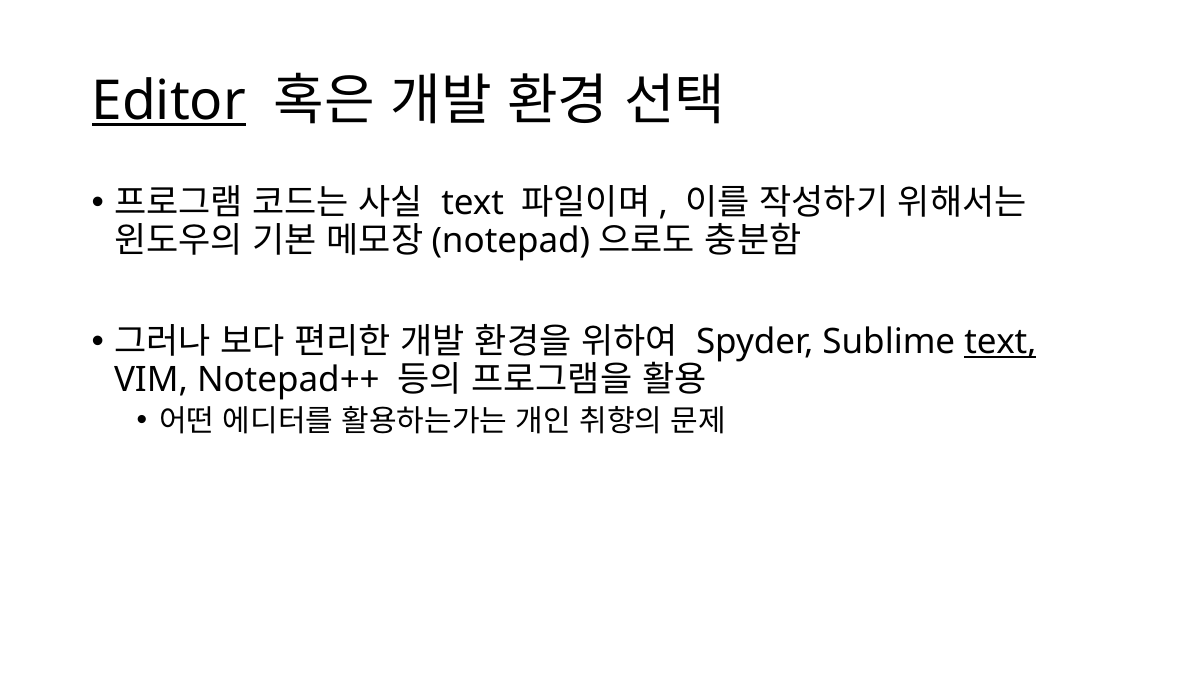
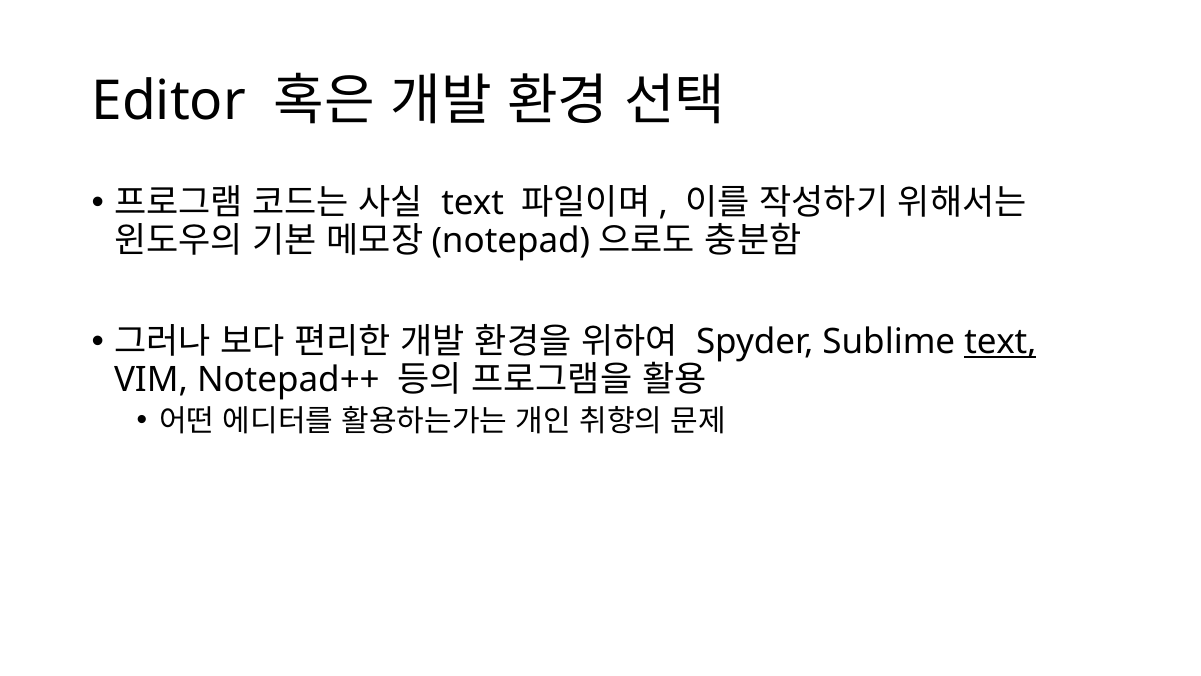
Editor underline: present -> none
